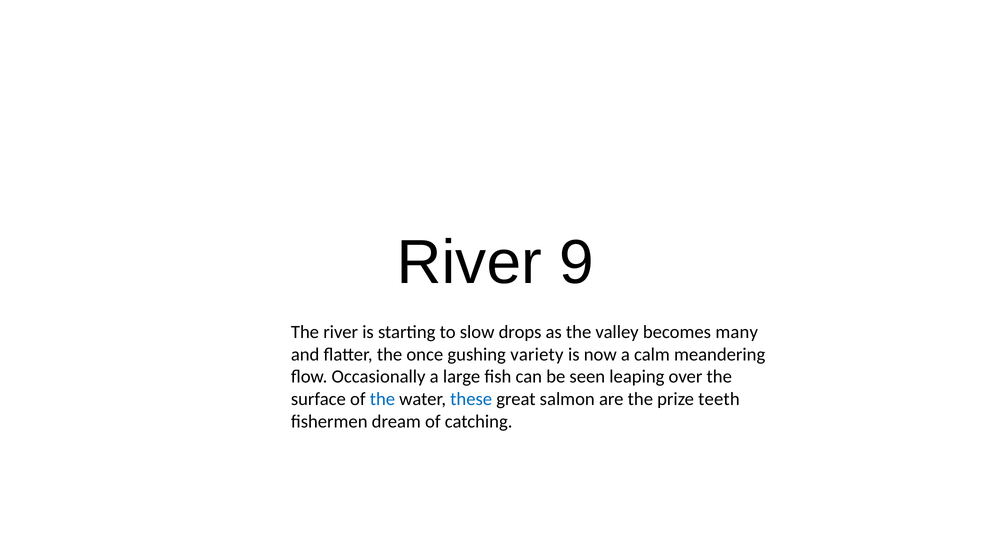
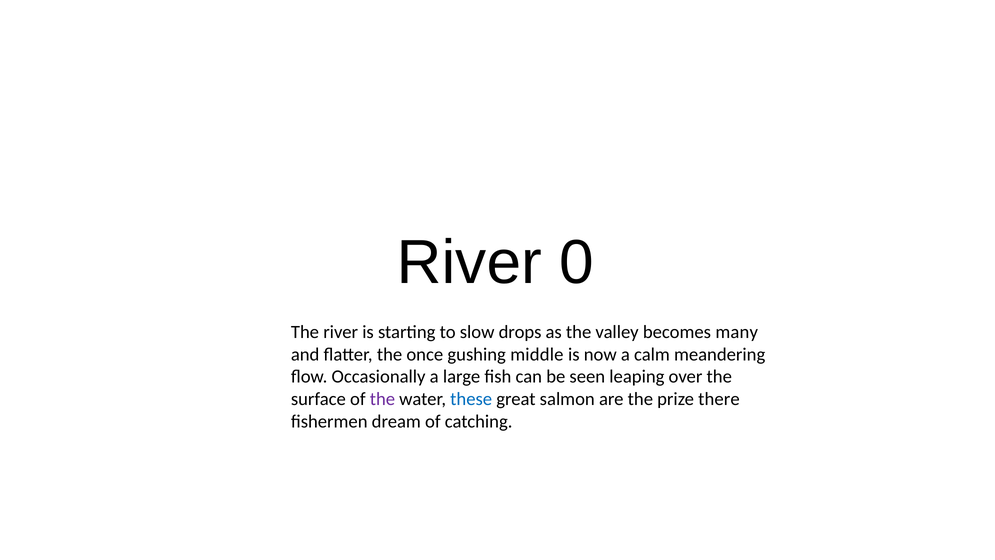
9: 9 -> 0
variety: variety -> middle
the at (382, 399) colour: blue -> purple
teeth: teeth -> there
